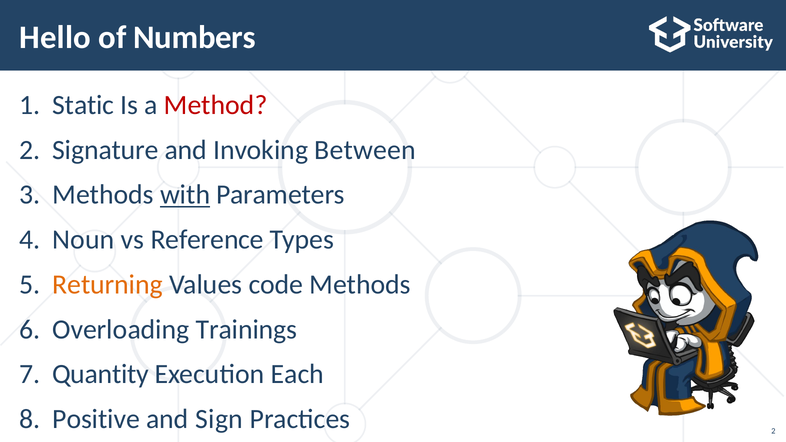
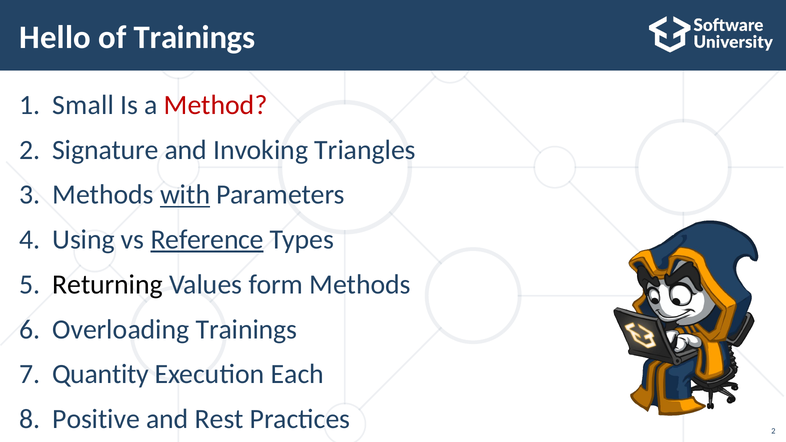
of Numbers: Numbers -> Trainings
Static: Static -> Small
Between: Between -> Triangles
Noun: Noun -> Using
Reference underline: none -> present
Returning colour: orange -> black
code: code -> form
Sign: Sign -> Rest
